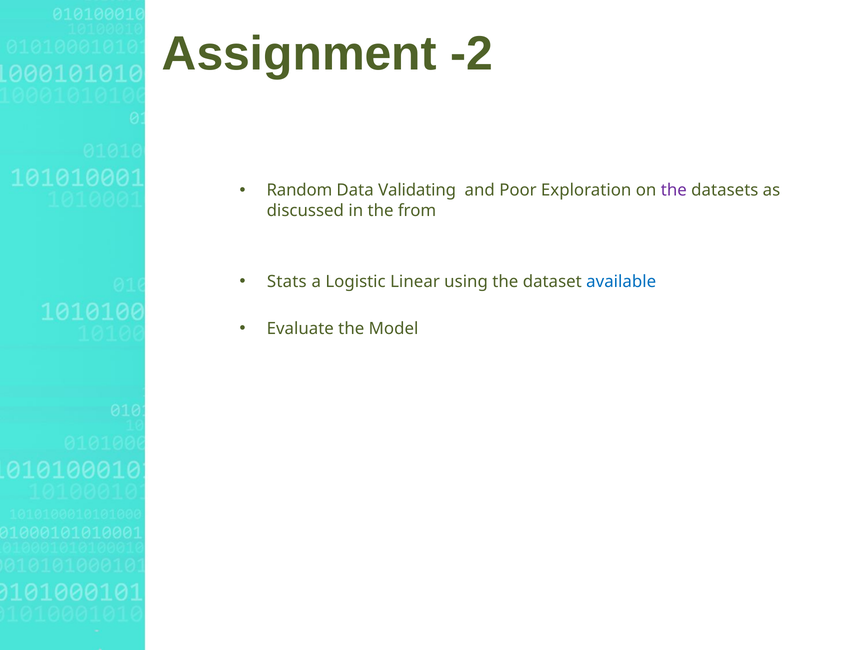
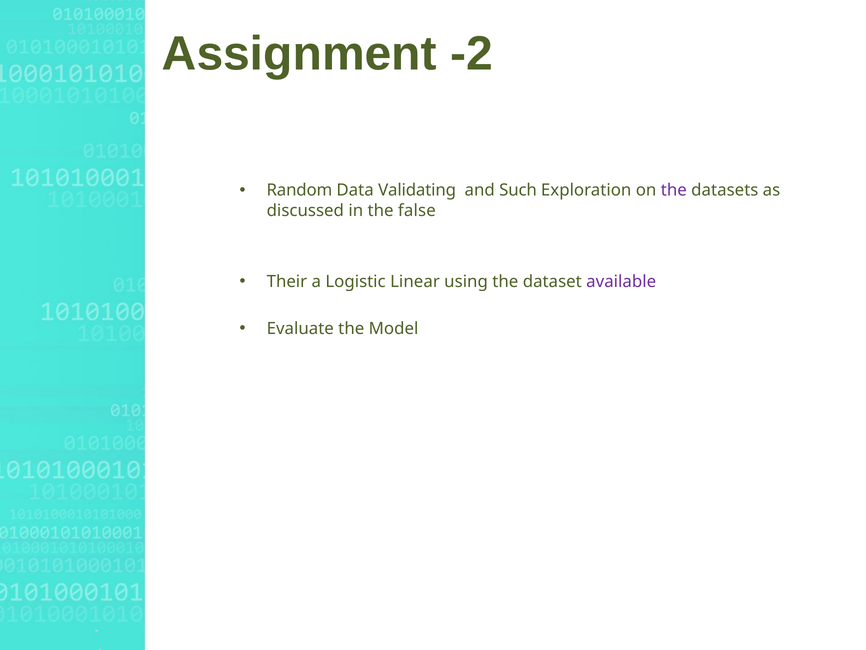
Poor: Poor -> Such
from: from -> false
Stats: Stats -> Their
available colour: blue -> purple
